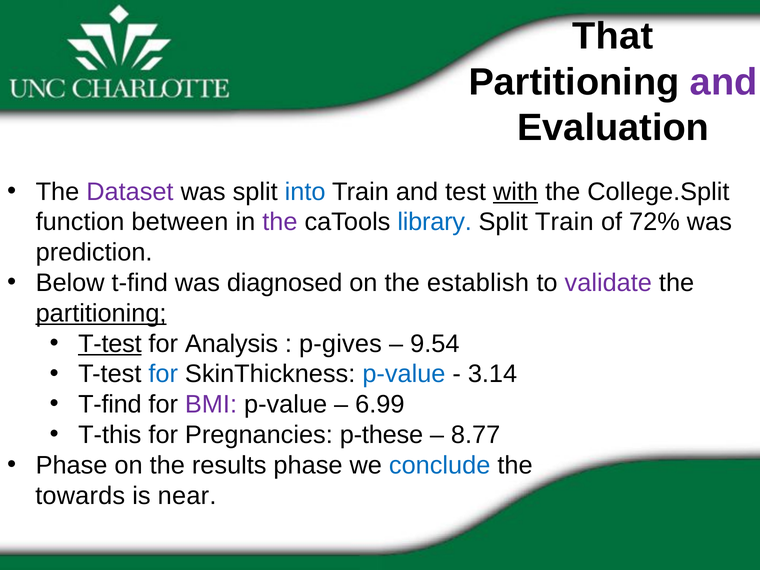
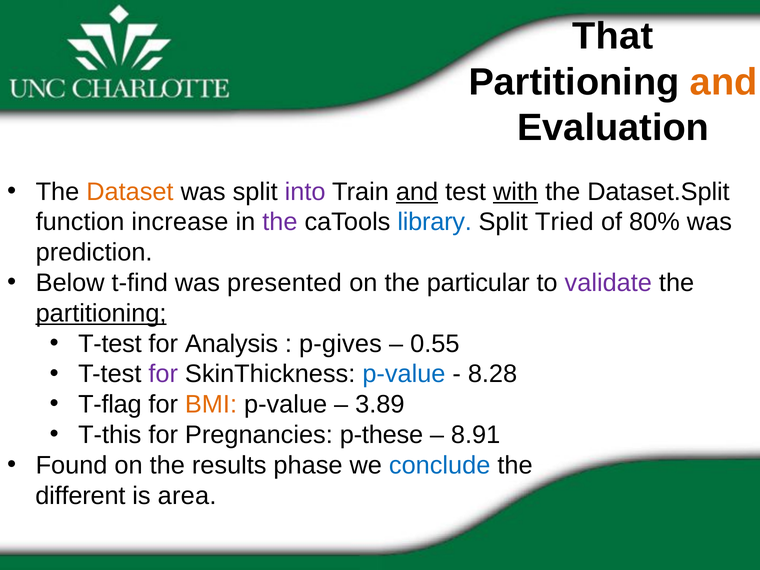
and at (724, 82) colour: purple -> orange
Dataset colour: purple -> orange
into colour: blue -> purple
and at (417, 192) underline: none -> present
College.Split: College.Split -> Dataset.Split
between: between -> increase
Split Train: Train -> Tried
72%: 72% -> 80%
diagnosed: diagnosed -> presented
establish: establish -> particular
T-test at (110, 344) underline: present -> none
9.54: 9.54 -> 0.55
for at (163, 374) colour: blue -> purple
3.14: 3.14 -> 8.28
T-find at (110, 404): T-find -> T-flag
BMI colour: purple -> orange
6.99: 6.99 -> 3.89
8.77: 8.77 -> 8.91
Phase at (72, 465): Phase -> Found
towards: towards -> different
near: near -> area
